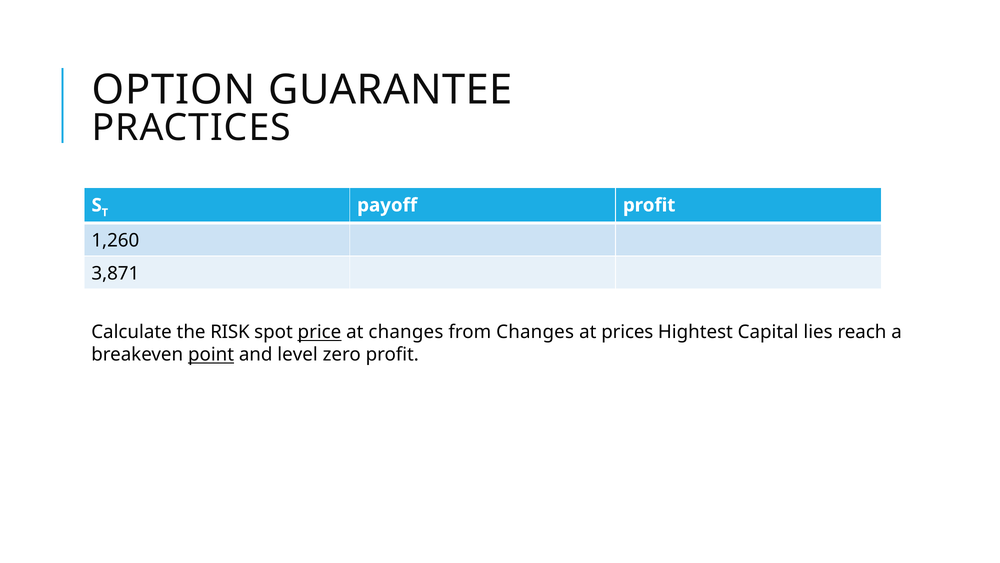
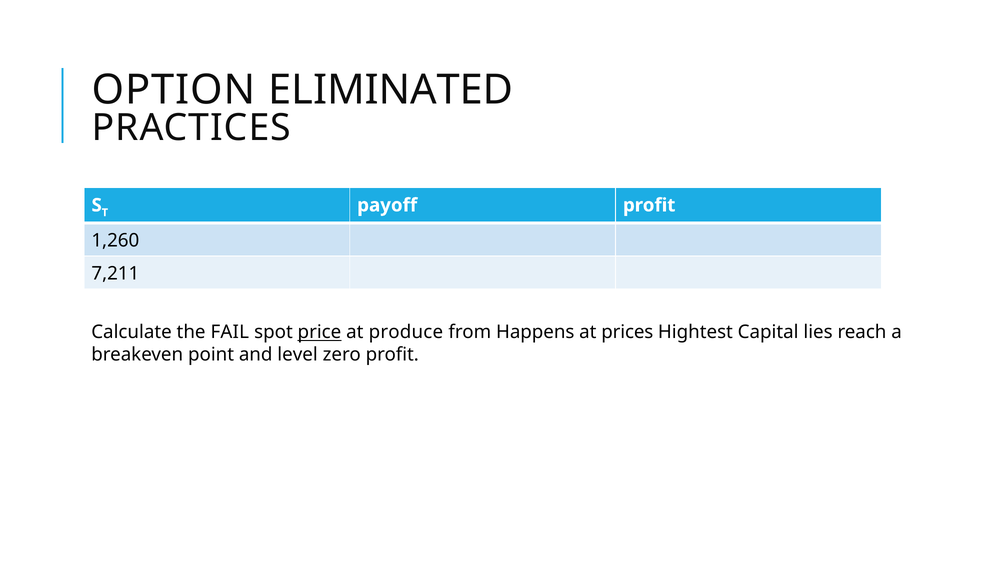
GUARANTEE: GUARANTEE -> ELIMINATED
3,871: 3,871 -> 7,211
RISK: RISK -> FAIL
at changes: changes -> produce
from Changes: Changes -> Happens
point underline: present -> none
